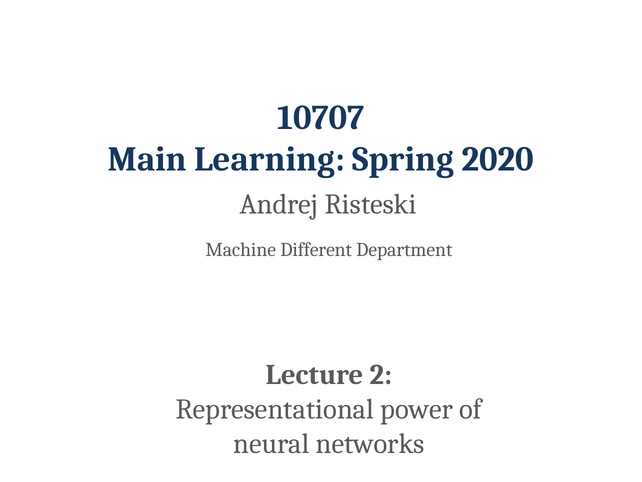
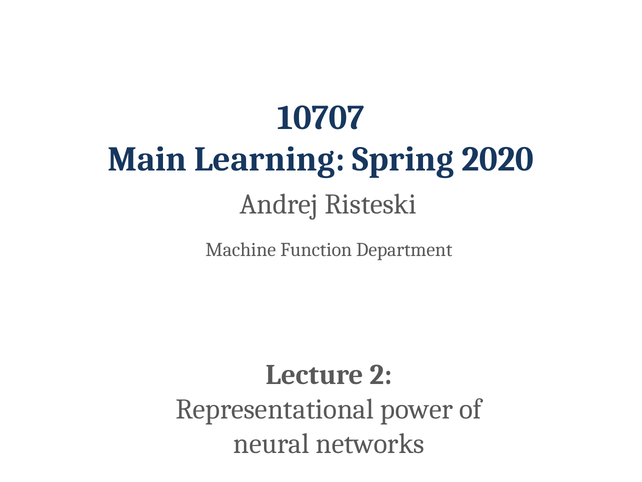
Different: Different -> Function
